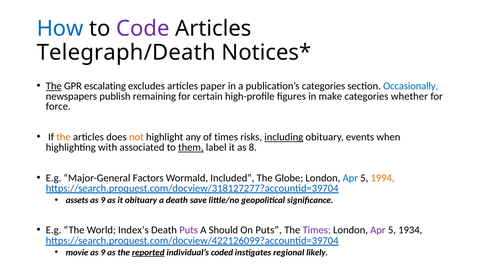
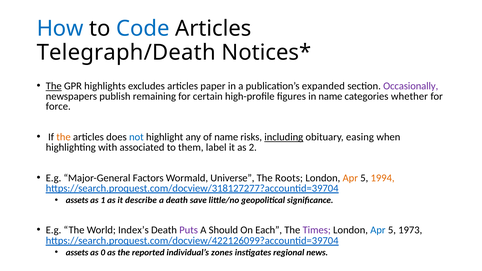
Code colour: purple -> blue
escalating: escalating -> highlights
publication’s categories: categories -> expanded
Occasionally colour: blue -> purple
in make: make -> name
not colour: orange -> blue
of times: times -> name
events: events -> easing
them underline: present -> none
8: 8 -> 2
Included: Included -> Universe
Globe: Globe -> Roots
Apr at (350, 178) colour: blue -> orange
9 at (103, 200): 9 -> 1
it obituary: obituary -> describe
On Puts: Puts -> Each
Apr at (378, 230) colour: purple -> blue
1934: 1934 -> 1973
movie at (77, 253): movie -> assets
9 at (103, 253): 9 -> 0
reported underline: present -> none
coded: coded -> zones
likely: likely -> news
